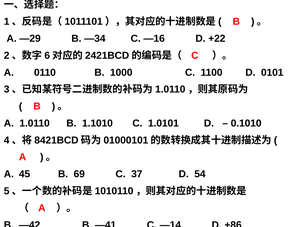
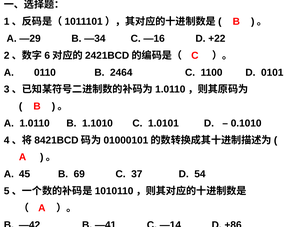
1000: 1000 -> 2464
